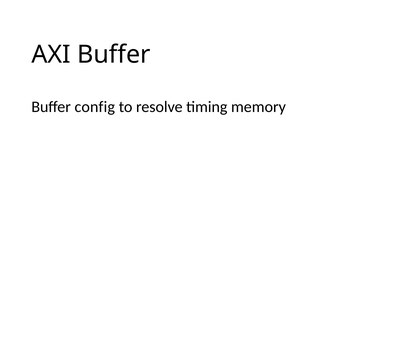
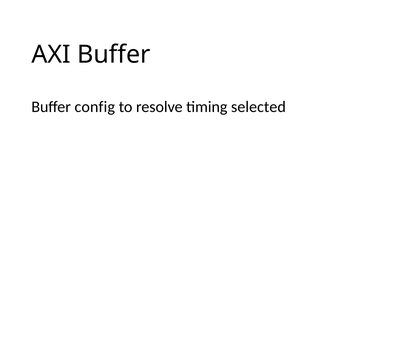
memory: memory -> selected
